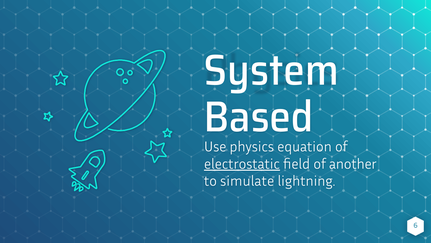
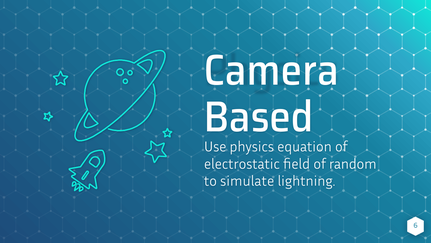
System: System -> Camera
electrostatic underline: present -> none
another: another -> random
